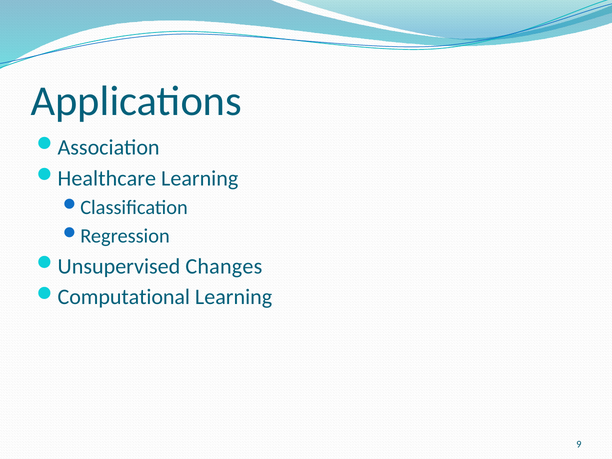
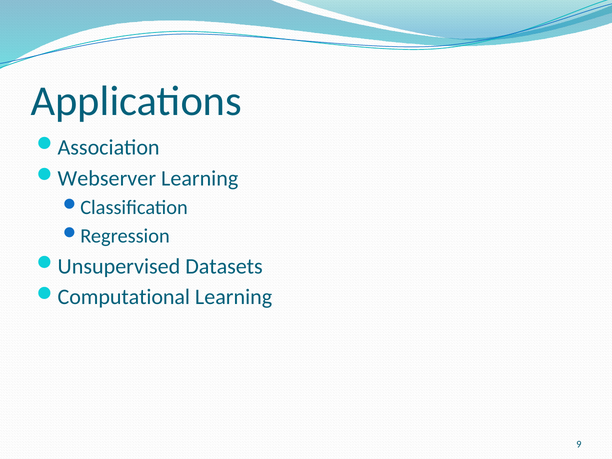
Healthcare: Healthcare -> Webserver
Changes: Changes -> Datasets
